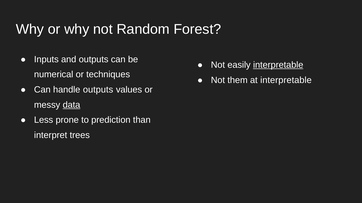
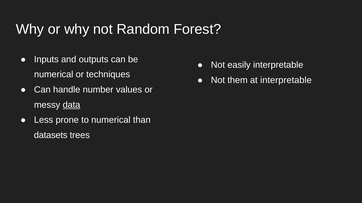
interpretable at (278, 65) underline: present -> none
handle outputs: outputs -> number
to prediction: prediction -> numerical
interpret: interpret -> datasets
